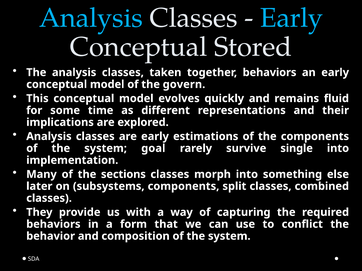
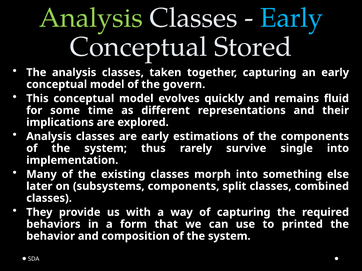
Analysis at (91, 18) colour: light blue -> light green
together behaviors: behaviors -> capturing
goal: goal -> thus
sections: sections -> existing
conflict: conflict -> printed
